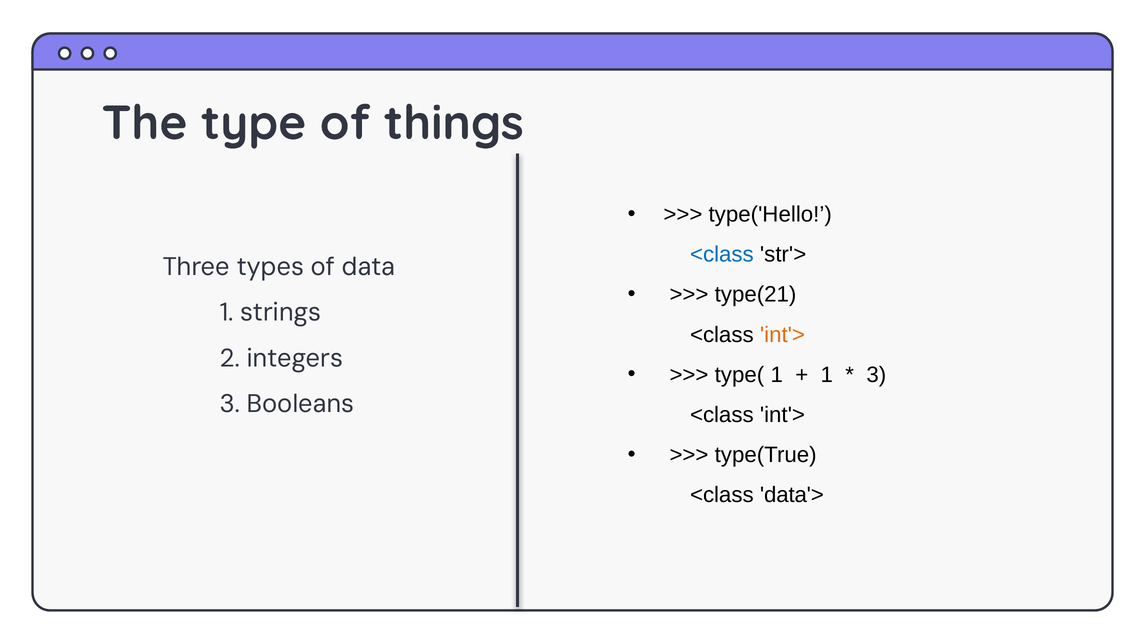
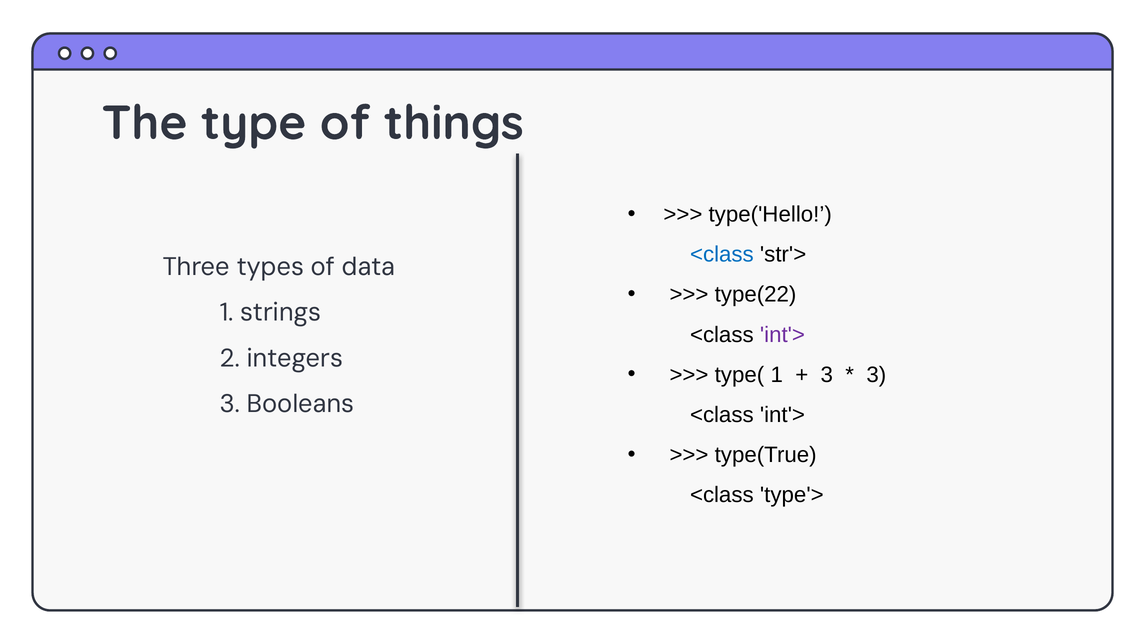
type(21: type(21 -> type(22
int'> at (782, 335) colour: orange -> purple
1 at (827, 375): 1 -> 3
data'>: data'> -> type'>
